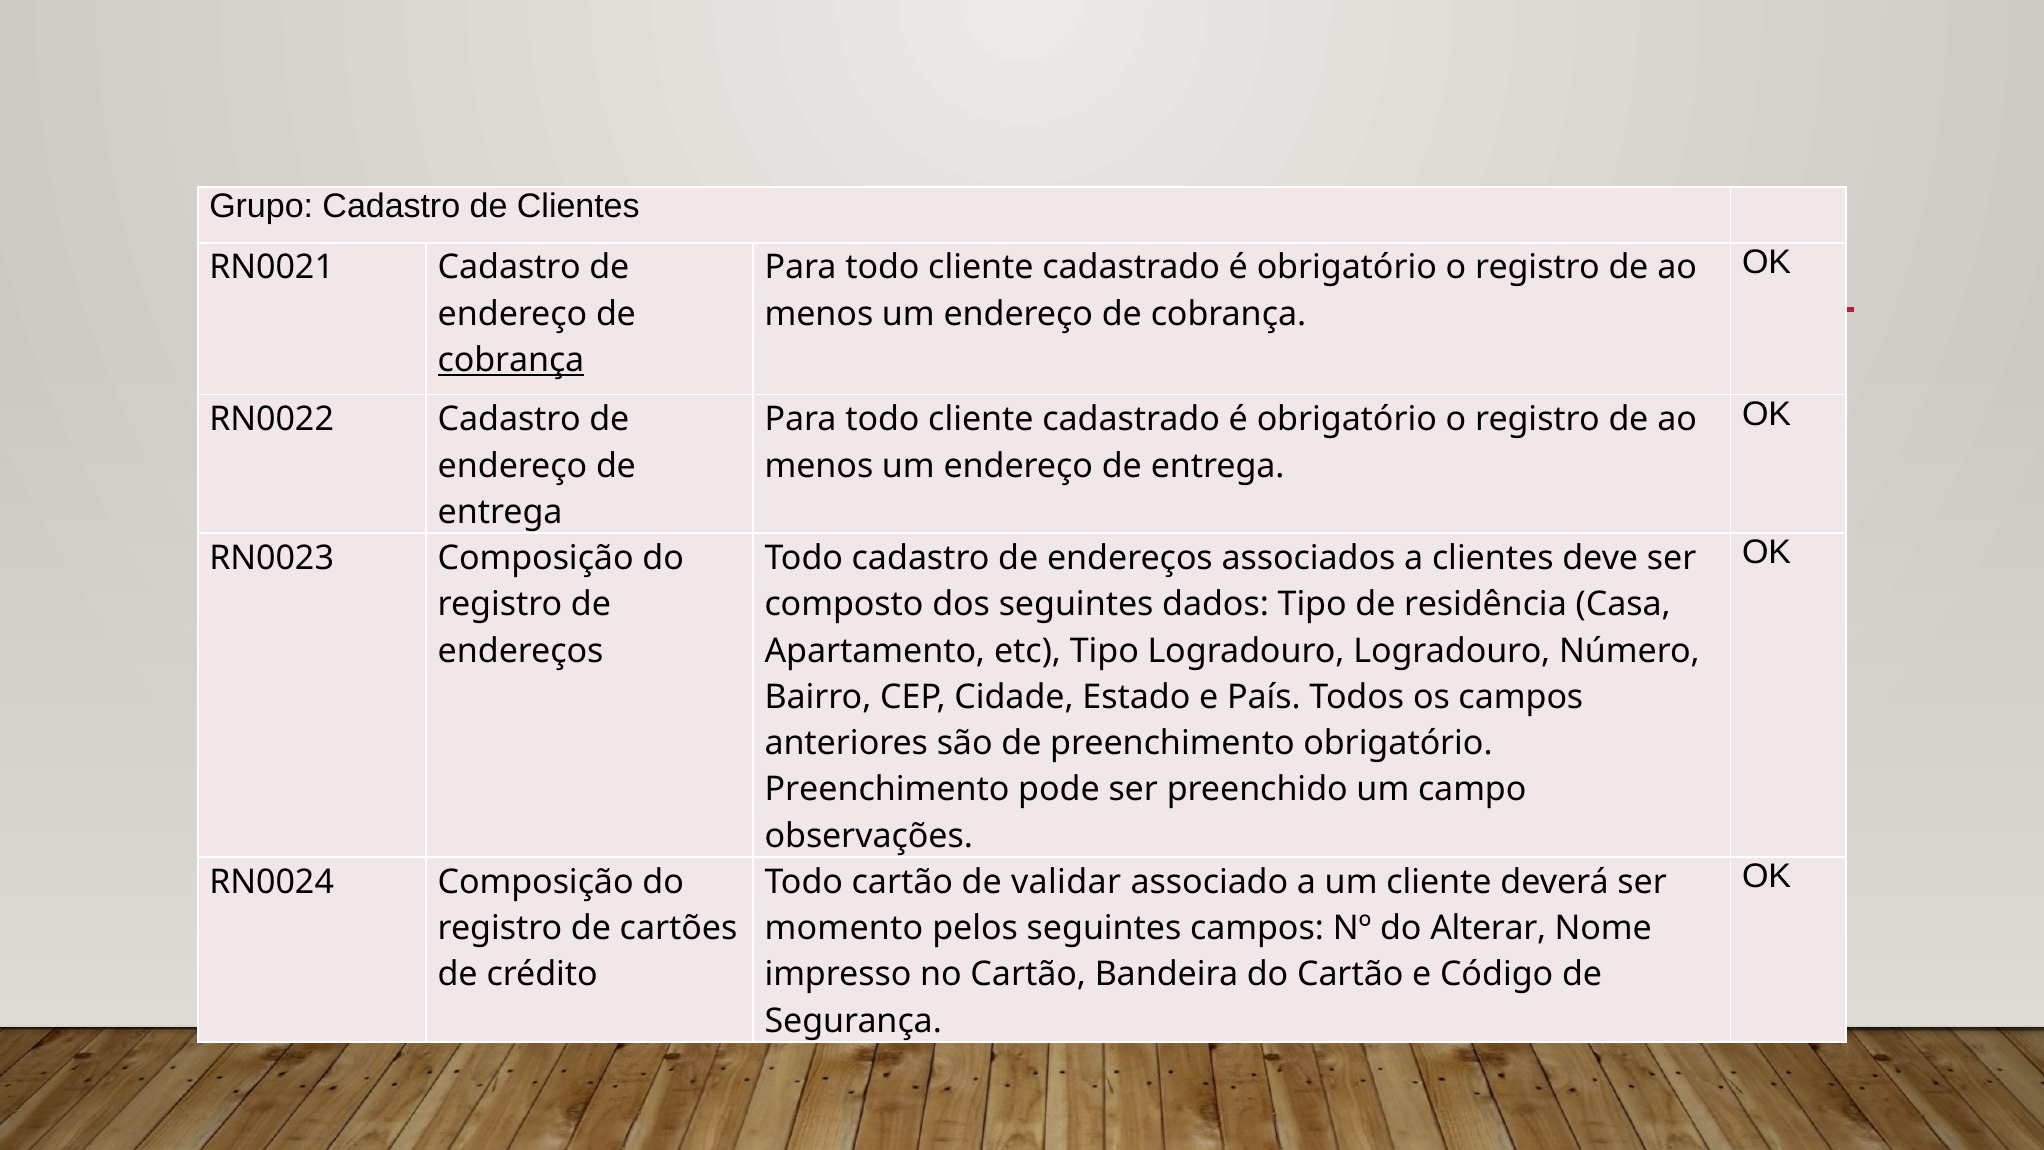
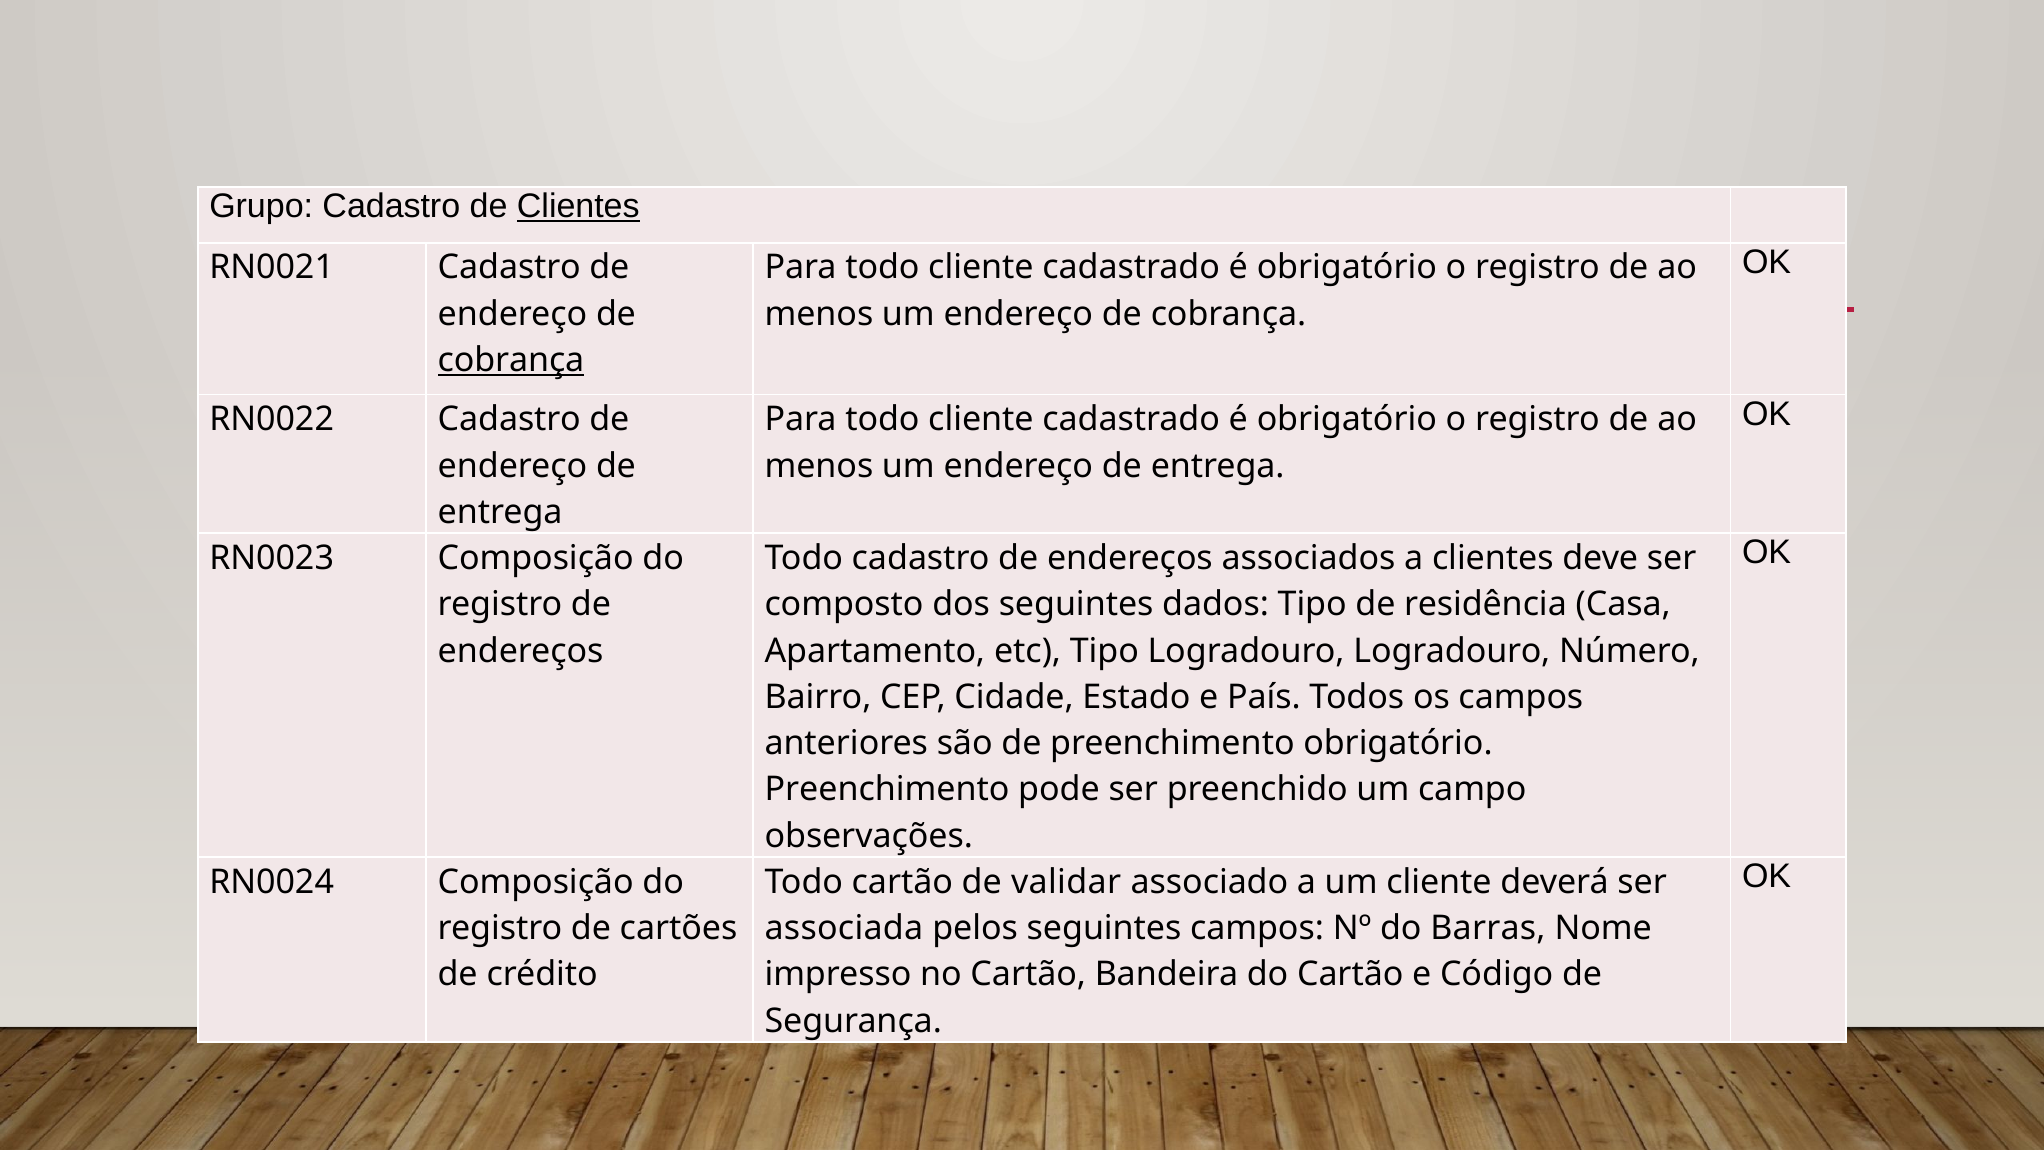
Clientes at (578, 206) underline: none -> present
momento: momento -> associada
Alterar: Alterar -> Barras
